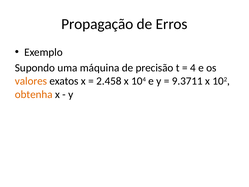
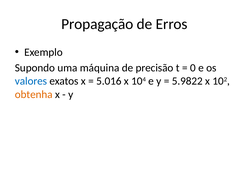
4: 4 -> 0
valores colour: orange -> blue
2.458: 2.458 -> 5.016
9.3711: 9.3711 -> 5.9822
